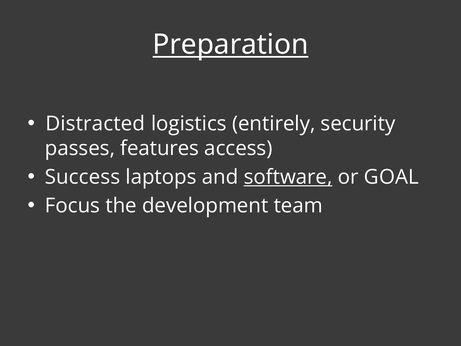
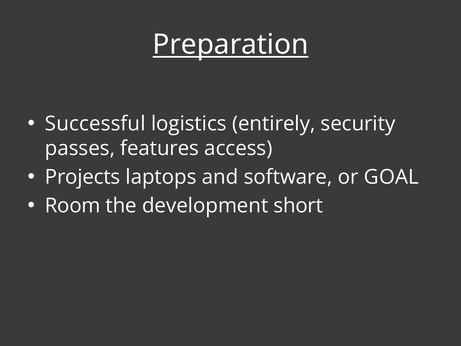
Distracted: Distracted -> Successful
Success: Success -> Projects
software underline: present -> none
Focus: Focus -> Room
team: team -> short
